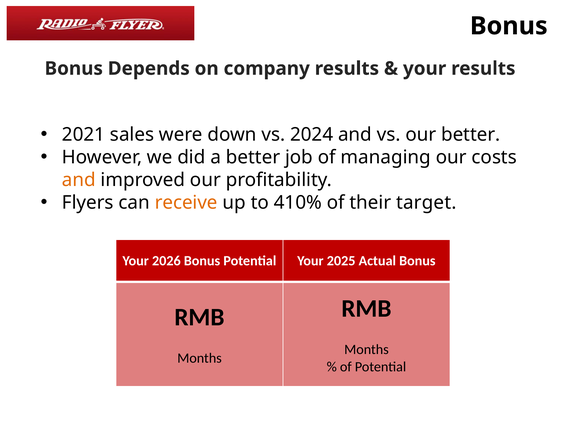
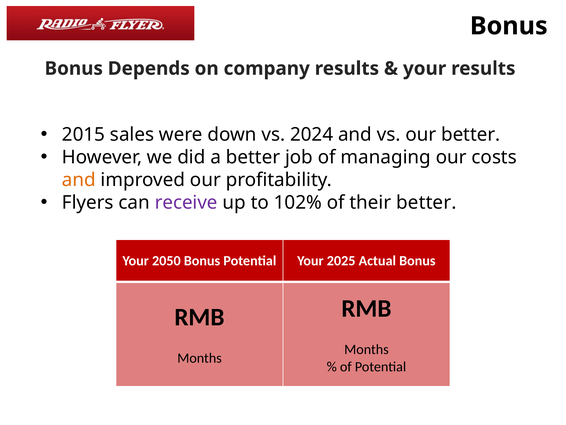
2021: 2021 -> 2015
receive colour: orange -> purple
410%: 410% -> 102%
their target: target -> better
2026: 2026 -> 2050
